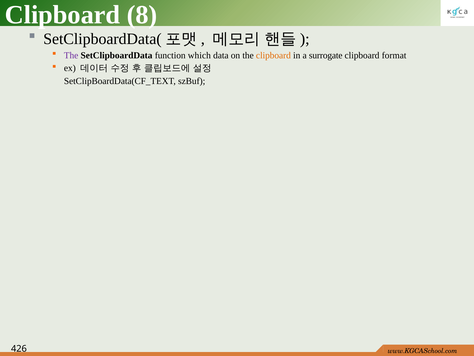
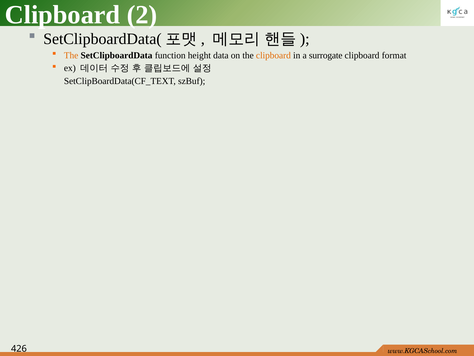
8: 8 -> 2
The at (71, 55) colour: purple -> orange
which: which -> height
